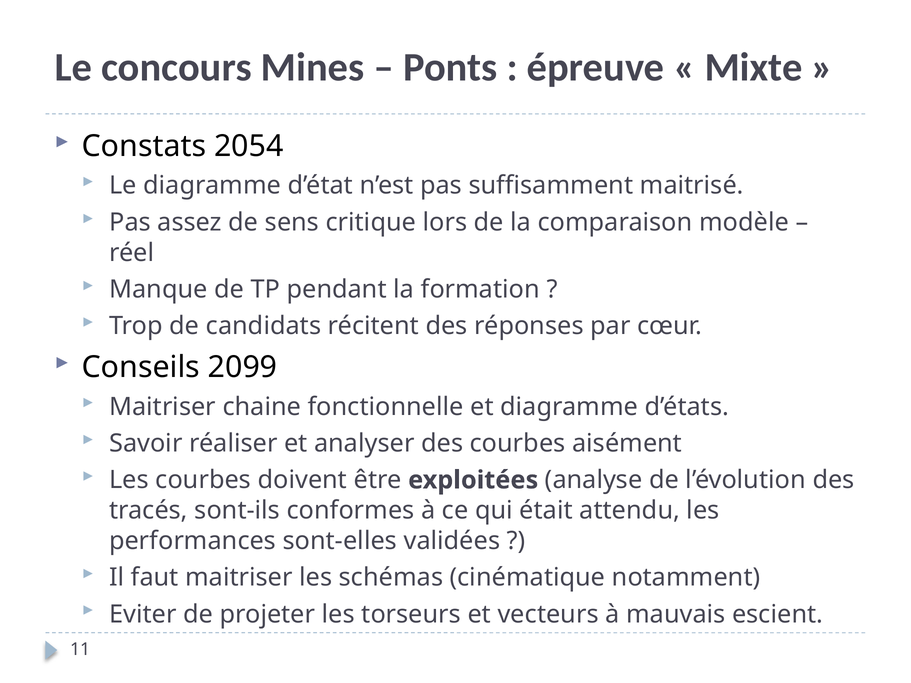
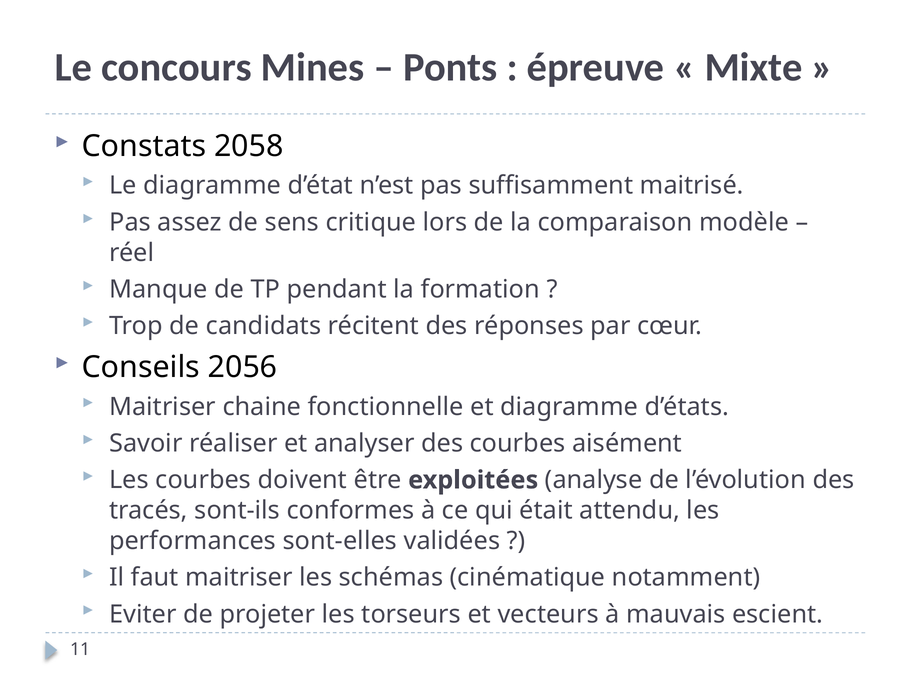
2054: 2054 -> 2058
2099: 2099 -> 2056
